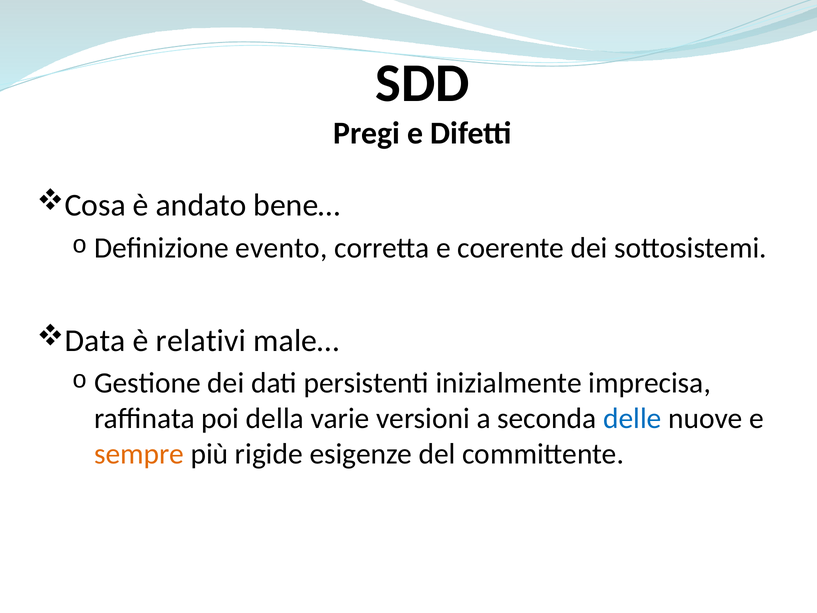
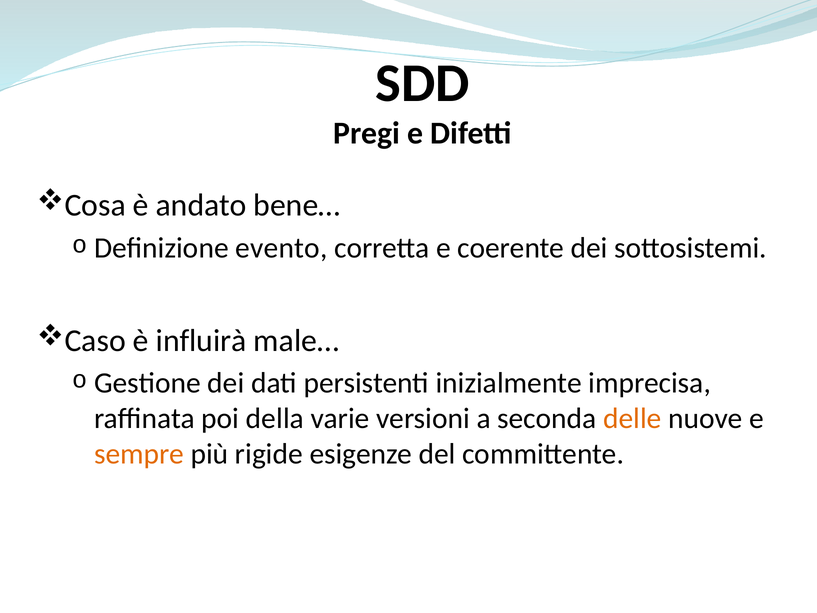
Data: Data -> Caso
relativi: relativi -> influirà
delle colour: blue -> orange
